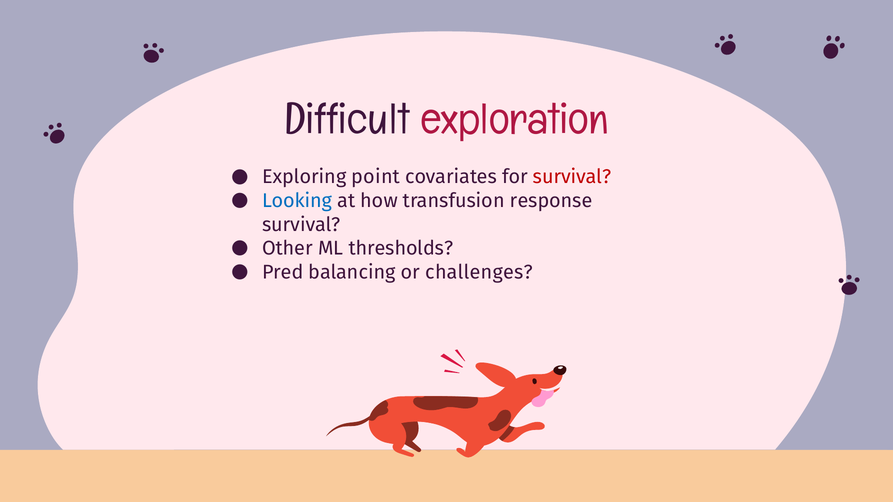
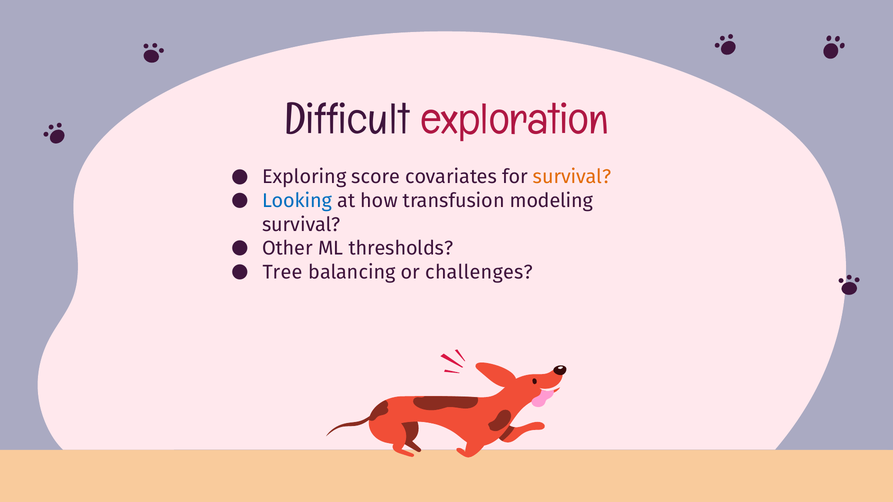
point: point -> score
survival at (572, 177) colour: red -> orange
response: response -> modeling
Pred: Pred -> Tree
